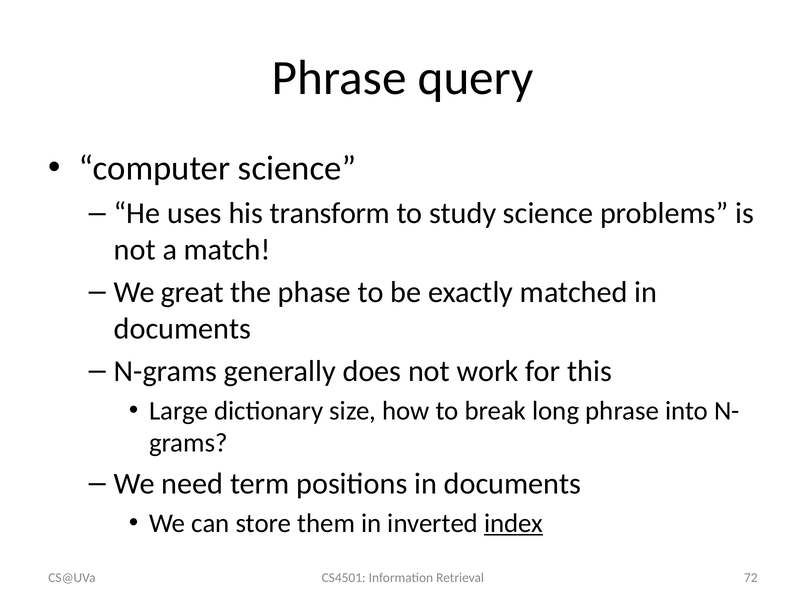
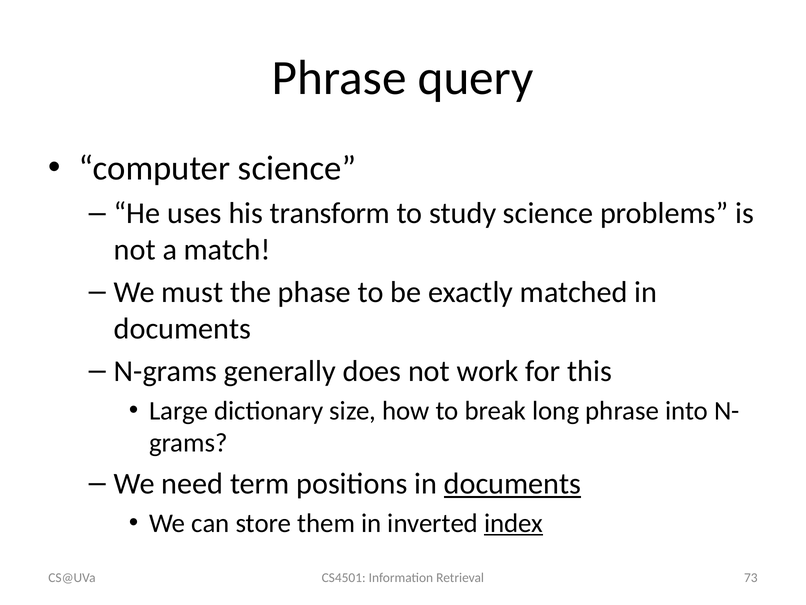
great: great -> must
documents at (512, 483) underline: none -> present
72: 72 -> 73
